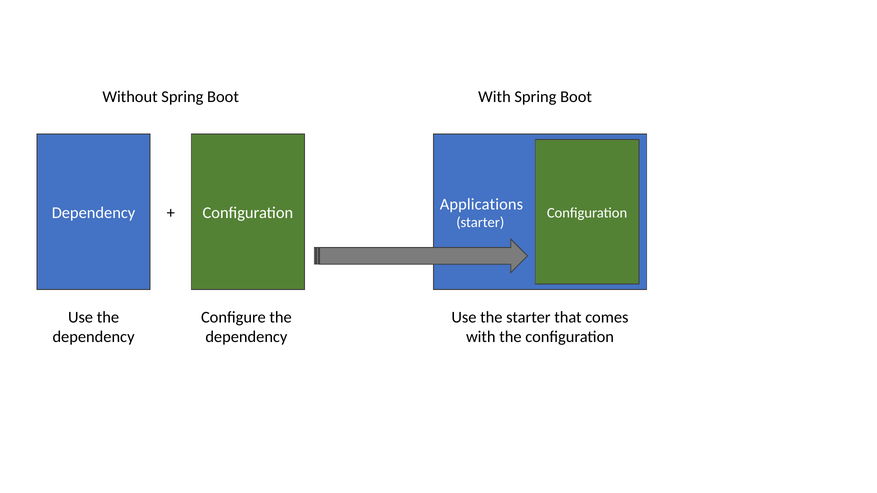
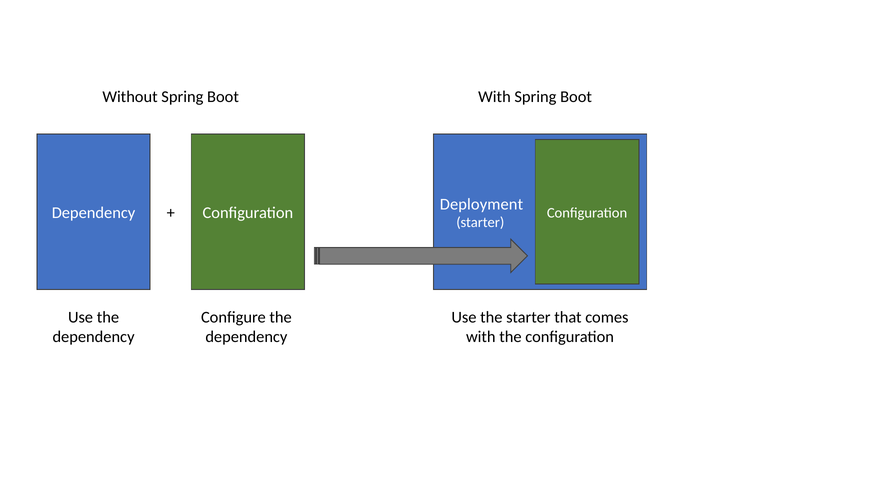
Applications: Applications -> Deployment
